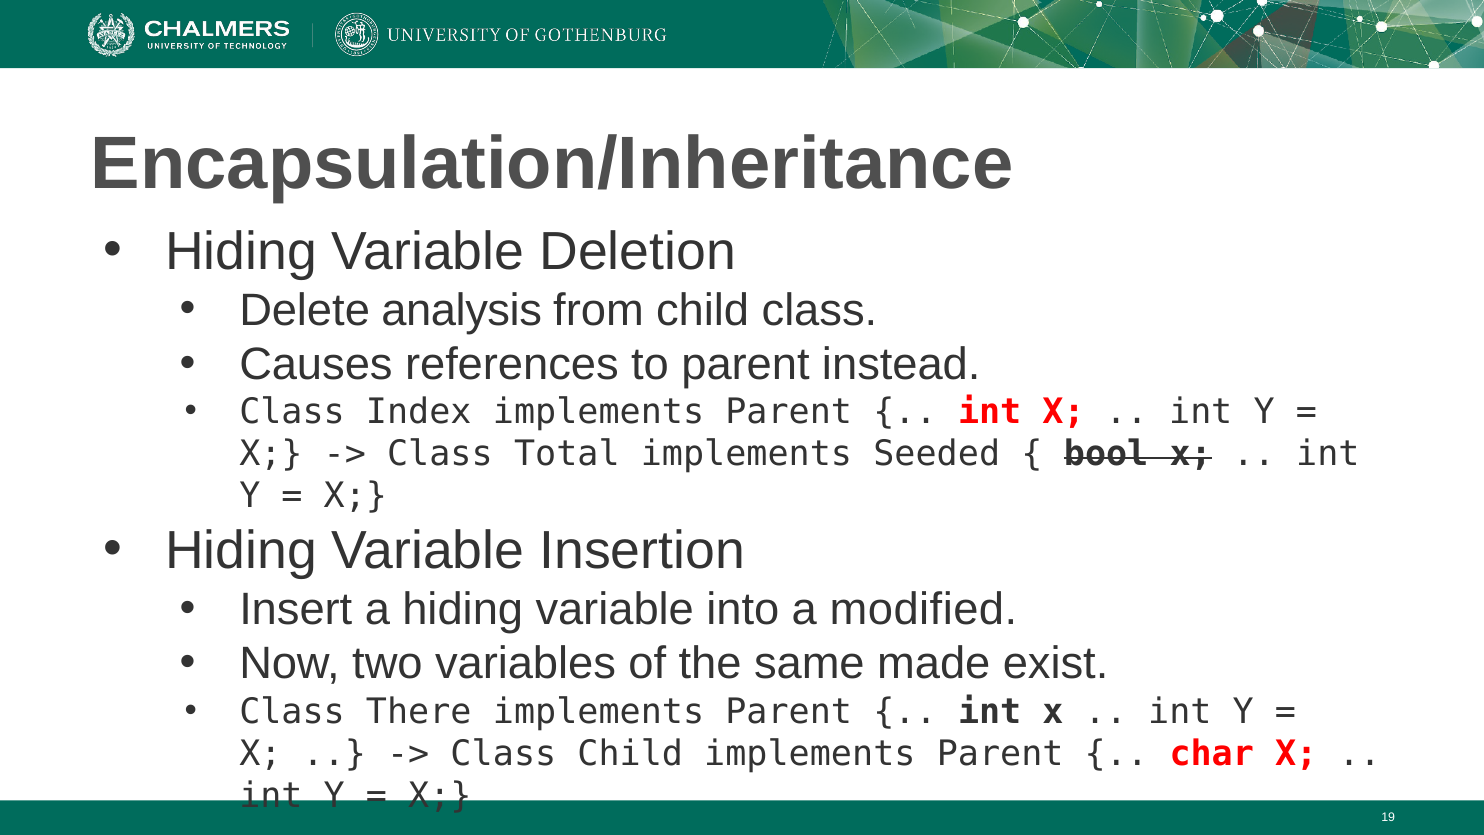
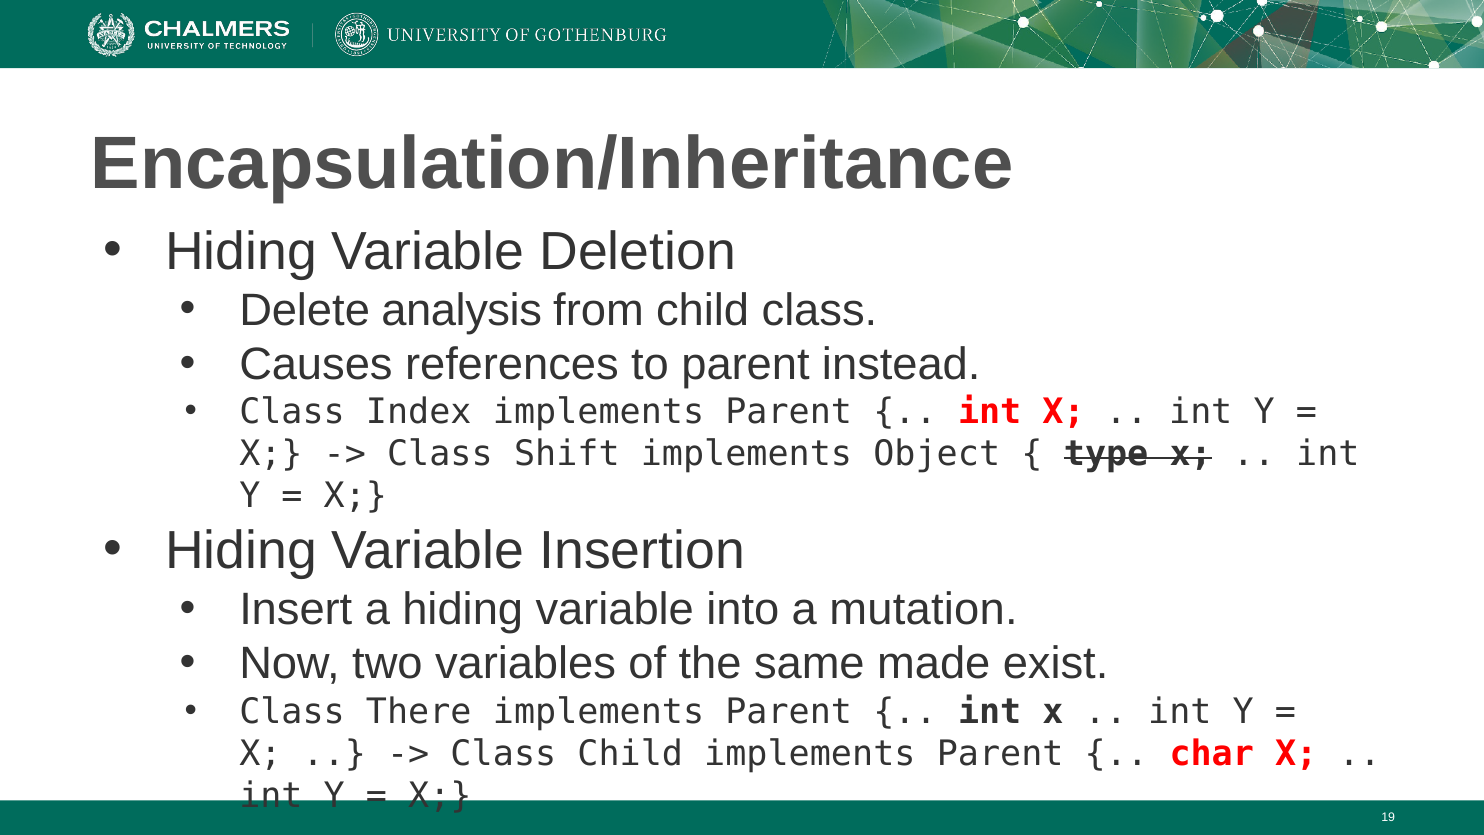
Total: Total -> Shift
Seeded: Seeded -> Object
bool: bool -> type
modified: modified -> mutation
